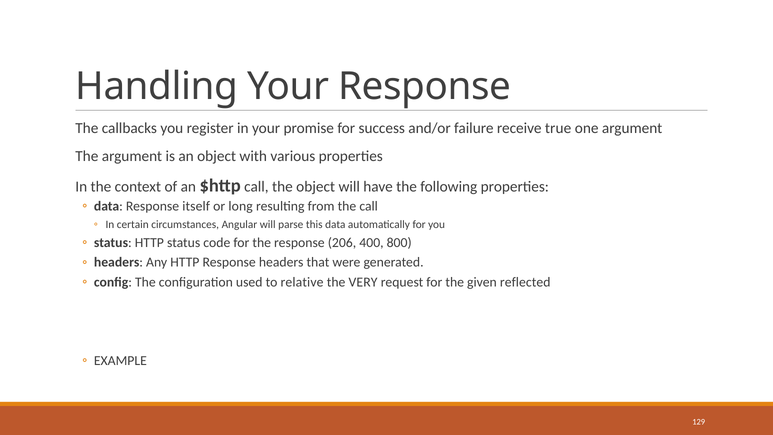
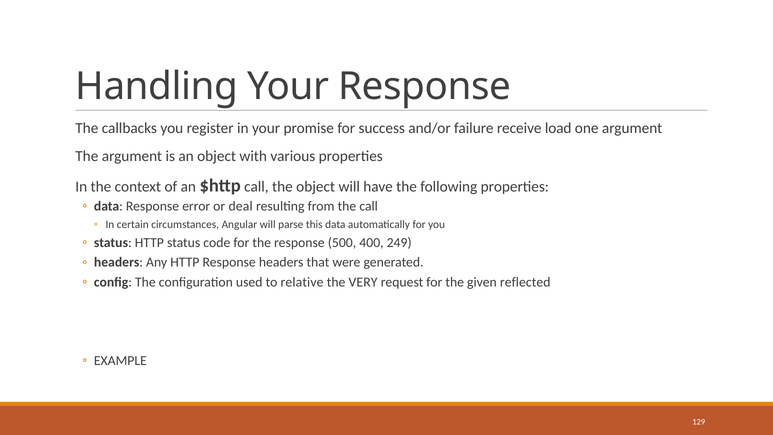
true: true -> load
itself: itself -> error
long: long -> deal
206: 206 -> 500
800: 800 -> 249
